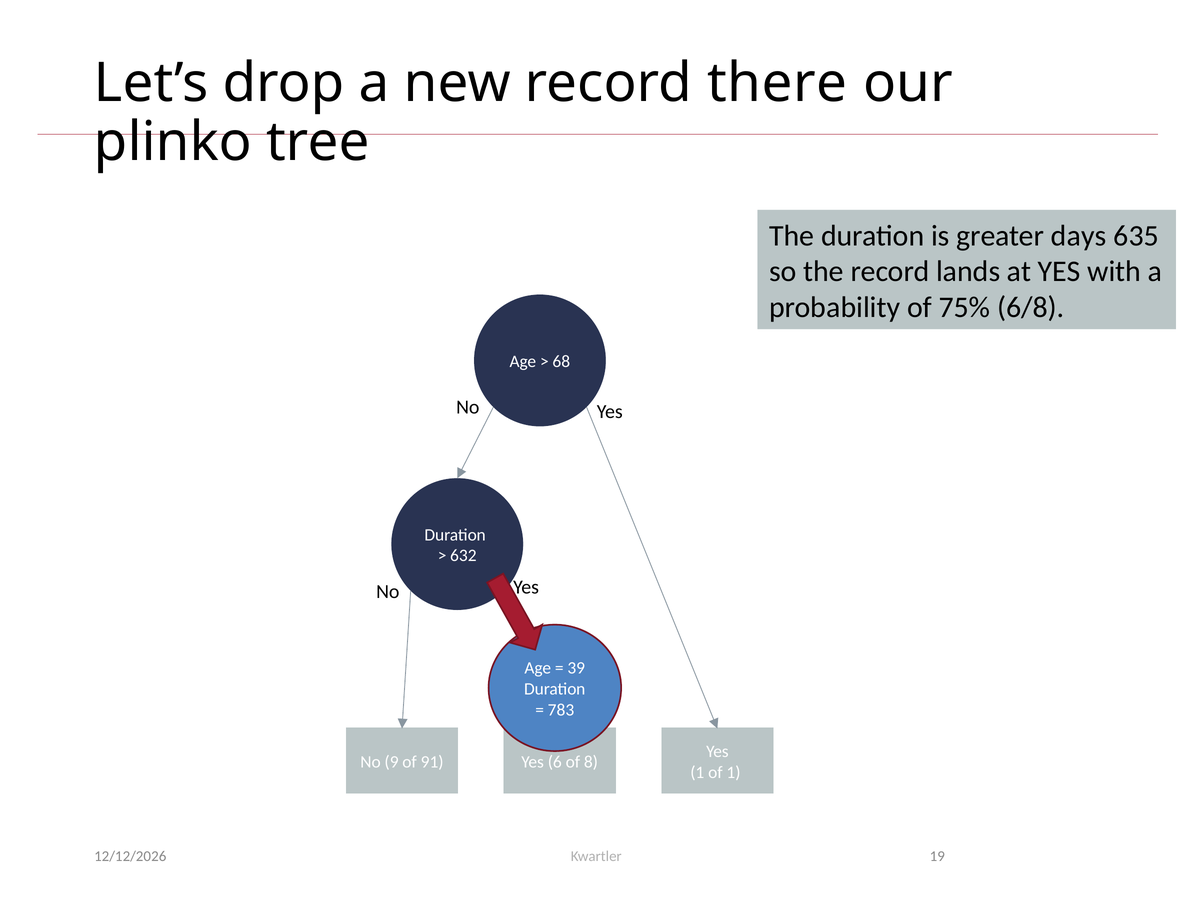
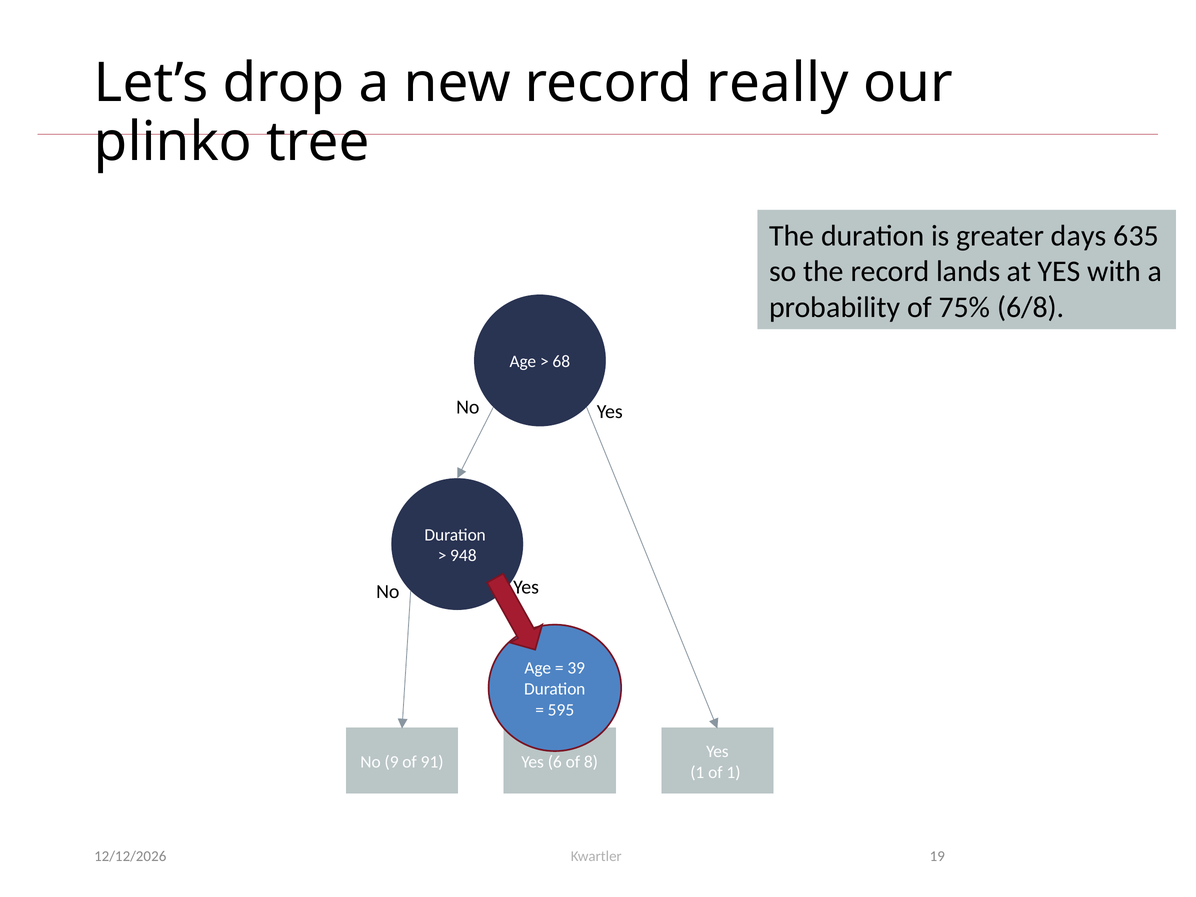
there: there -> really
632: 632 -> 948
783: 783 -> 595
